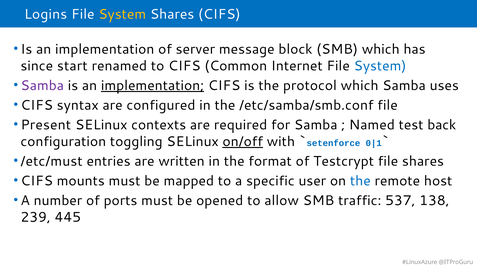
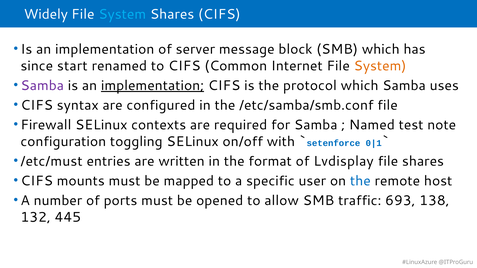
Logins: Logins -> Widely
System at (122, 14) colour: yellow -> light blue
System at (380, 66) colour: blue -> orange
Present: Present -> Firewall
back: back -> note
on/off underline: present -> none
Testcrypt: Testcrypt -> Lvdisplay
537: 537 -> 693
239: 239 -> 132
